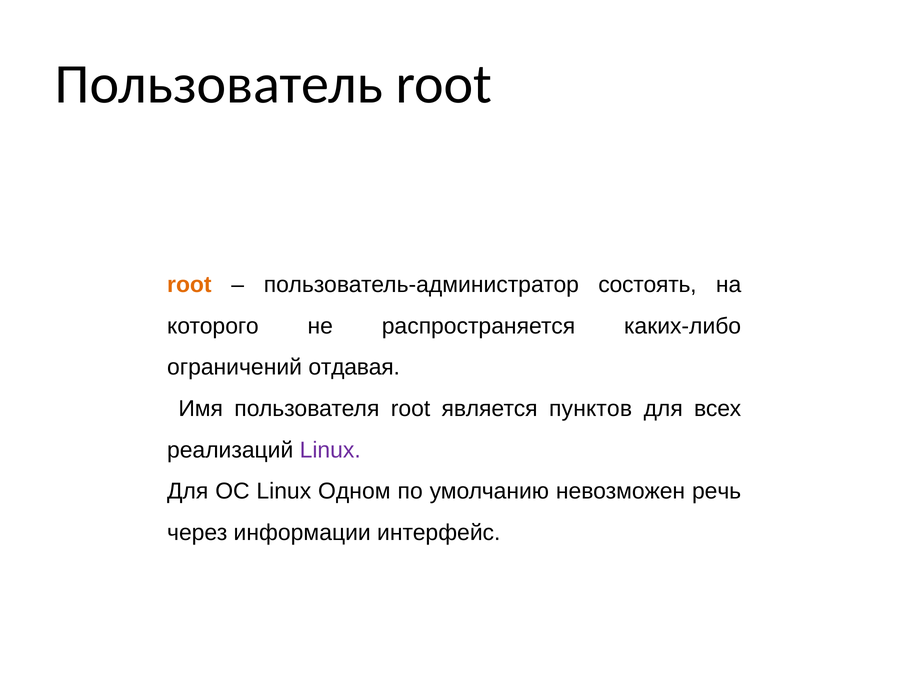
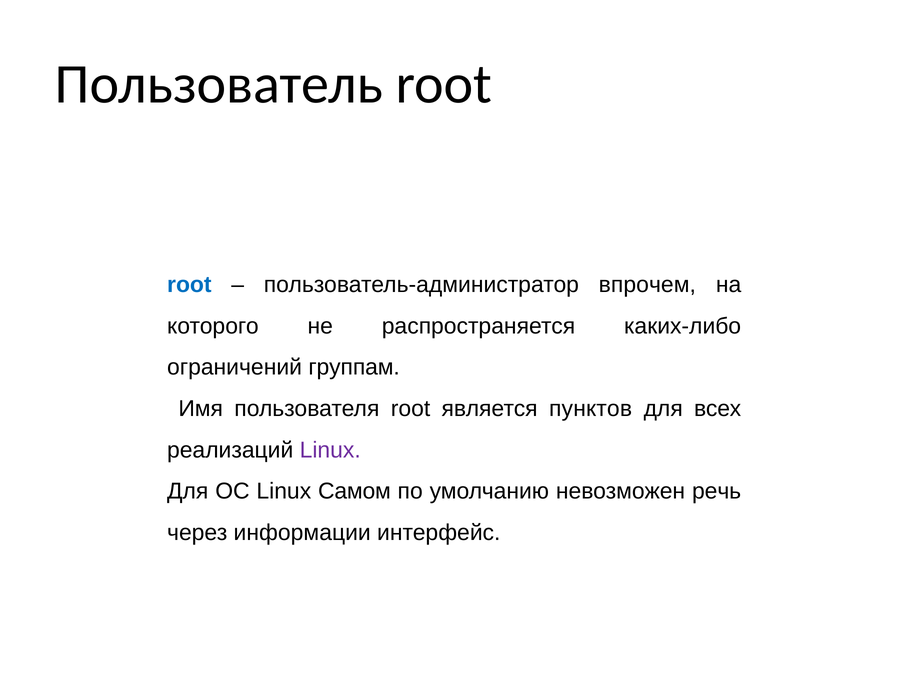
root at (189, 285) colour: orange -> blue
состоять: состоять -> впрочем
отдавая: отдавая -> группам
Одном: Одном -> Самом
